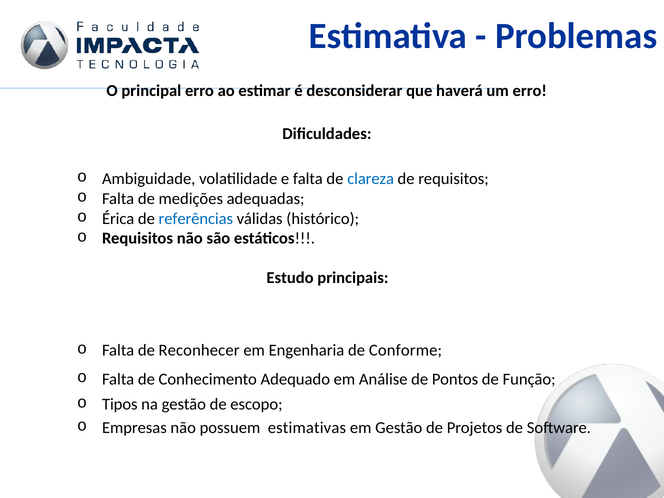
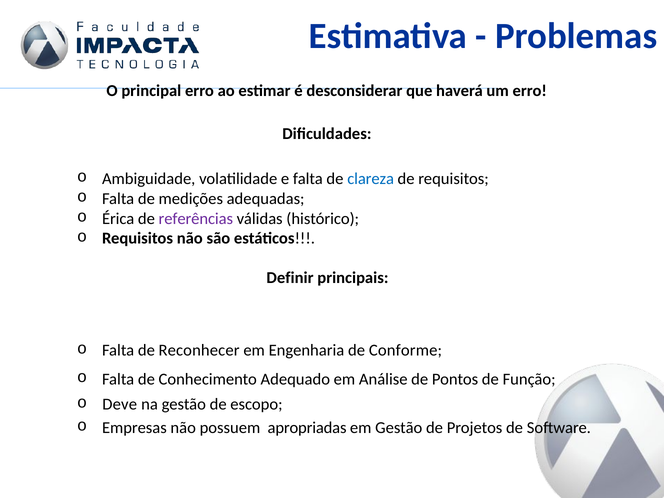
referências colour: blue -> purple
Estudo: Estudo -> Definir
Tipos: Tipos -> Deve
estimativas: estimativas -> apropriadas
